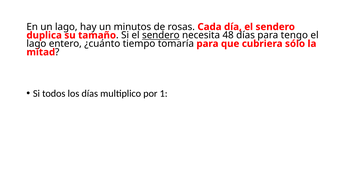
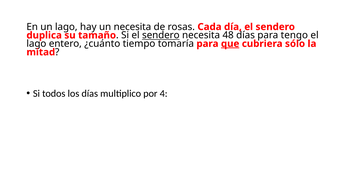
un minutos: minutos -> necesita
que underline: none -> present
1: 1 -> 4
